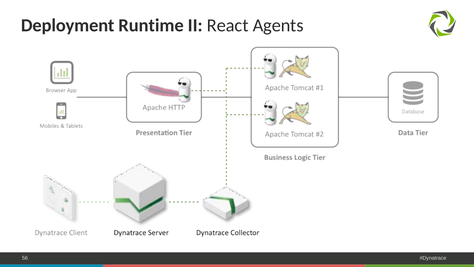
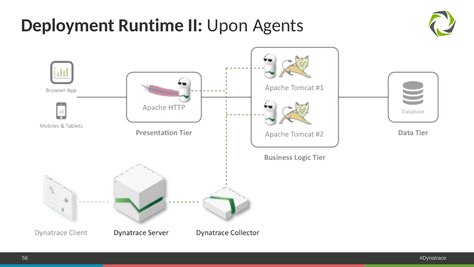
React: React -> Upon
